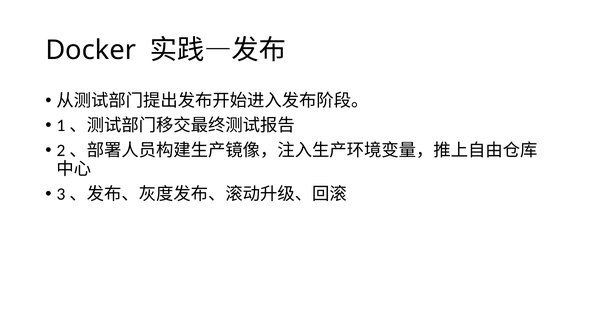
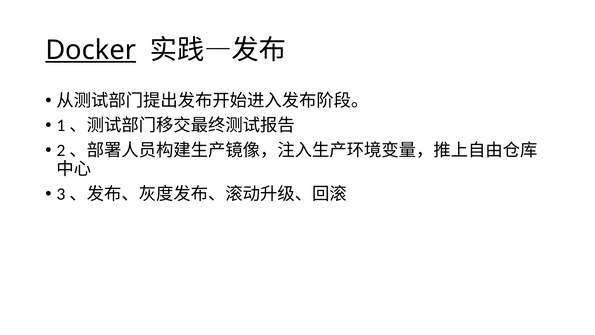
Docker underline: none -> present
